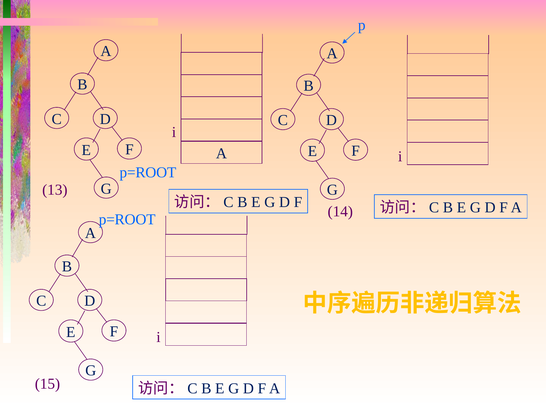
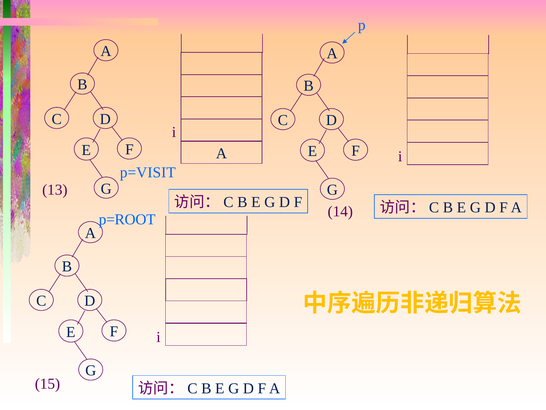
p=ROOT at (148, 172): p=ROOT -> p=VISIT
